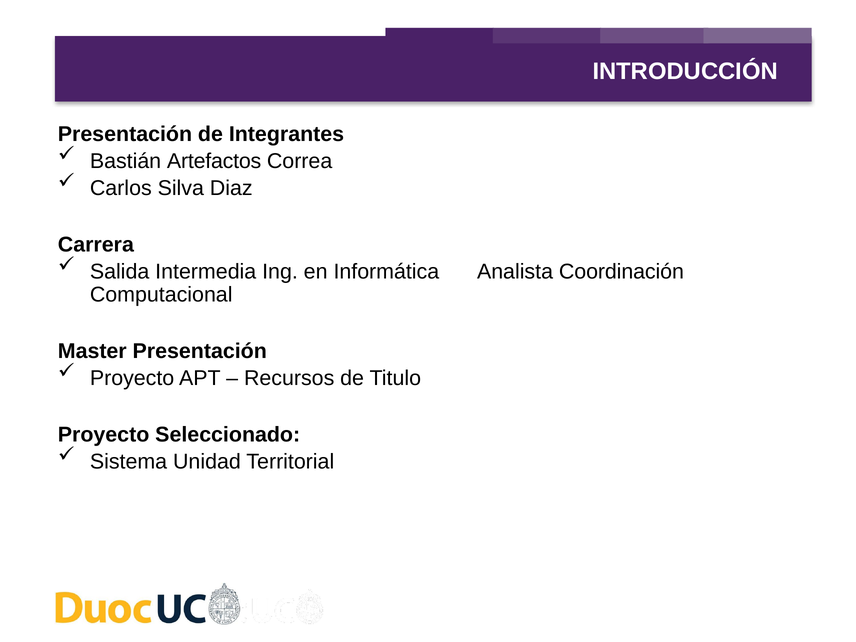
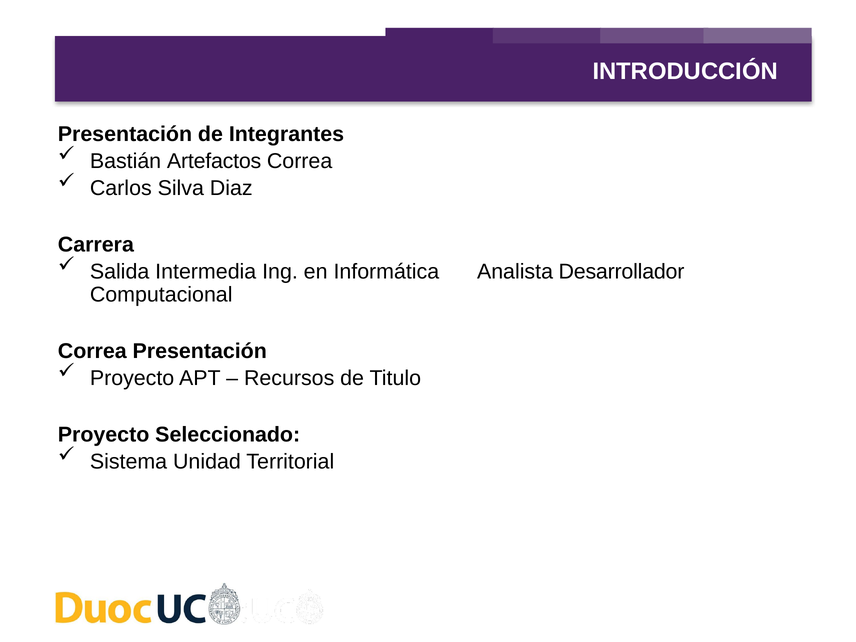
Coordinación: Coordinación -> Desarrollador
Master at (92, 351): Master -> Correa
